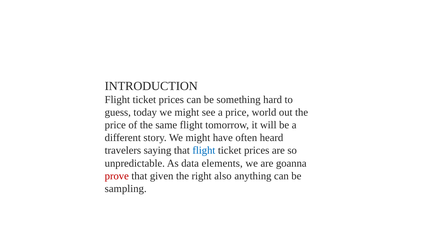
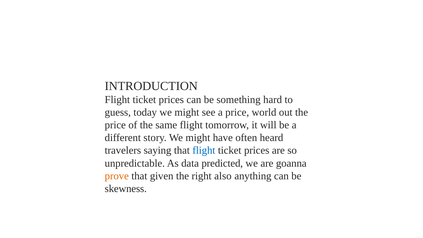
elements: elements -> predicted
prove colour: red -> orange
sampling: sampling -> skewness
